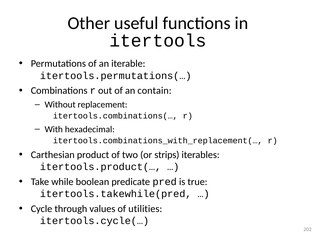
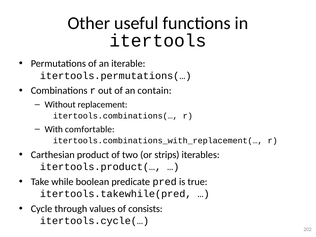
hexadecimal: hexadecimal -> comfortable
utilities: utilities -> consists
